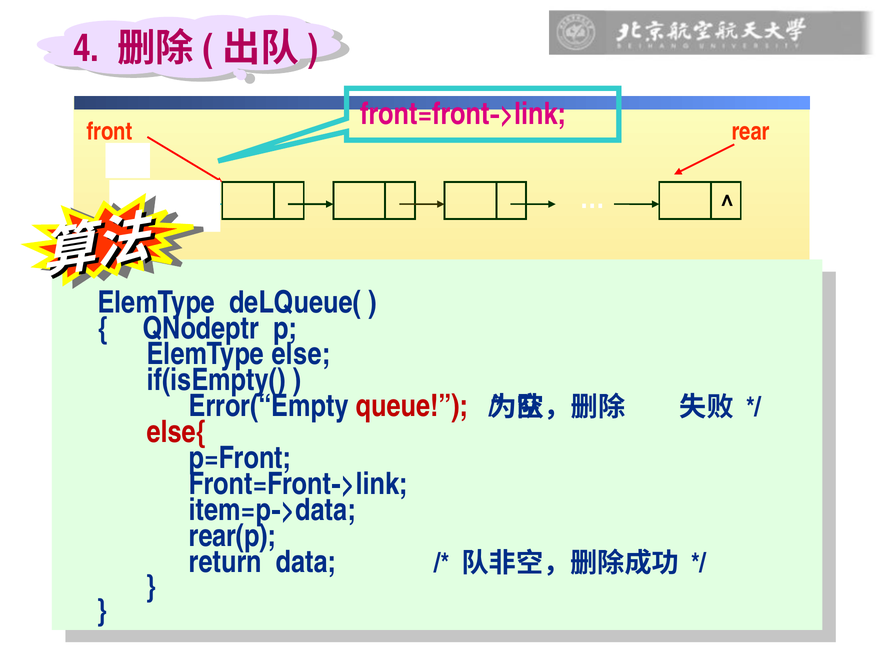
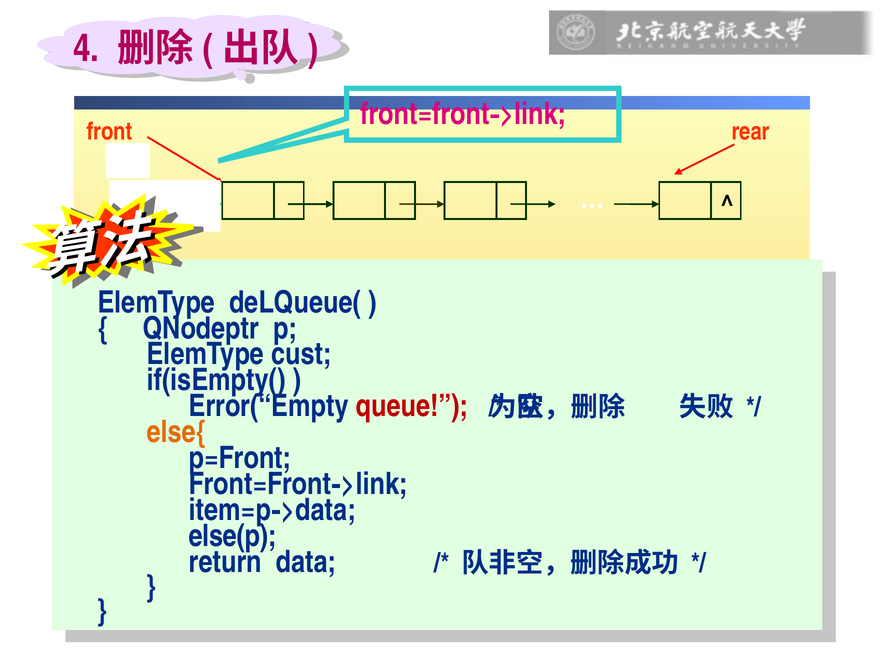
else: else -> cust
else{ colour: red -> orange
rear(p: rear(p -> else(p
